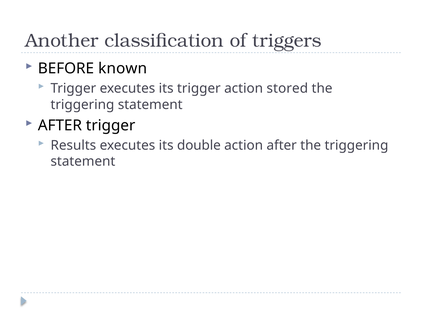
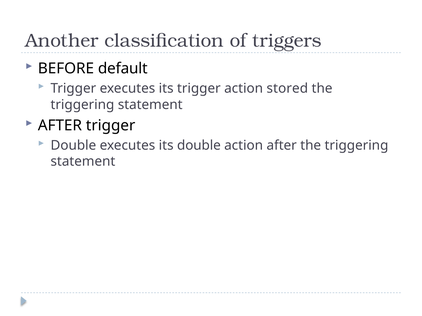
known: known -> default
Results at (73, 146): Results -> Double
